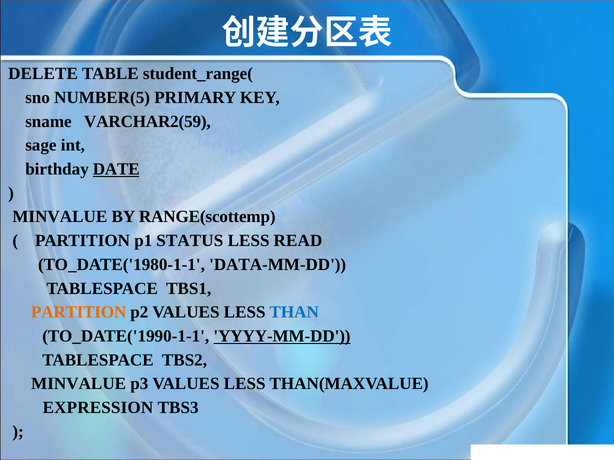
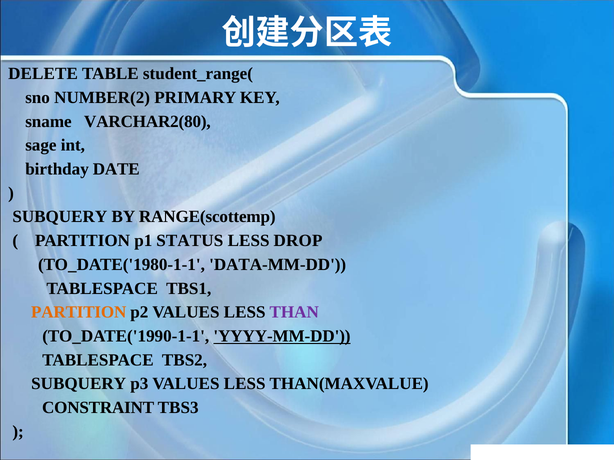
NUMBER(5: NUMBER(5 -> NUMBER(2
VARCHAR2(59: VARCHAR2(59 -> VARCHAR2(80
DATE underline: present -> none
MINVALUE at (60, 217): MINVALUE -> SUBQUERY
READ: READ -> DROP
THAN colour: blue -> purple
MINVALUE at (79, 384): MINVALUE -> SUBQUERY
EXPRESSION: EXPRESSION -> CONSTRAINT
